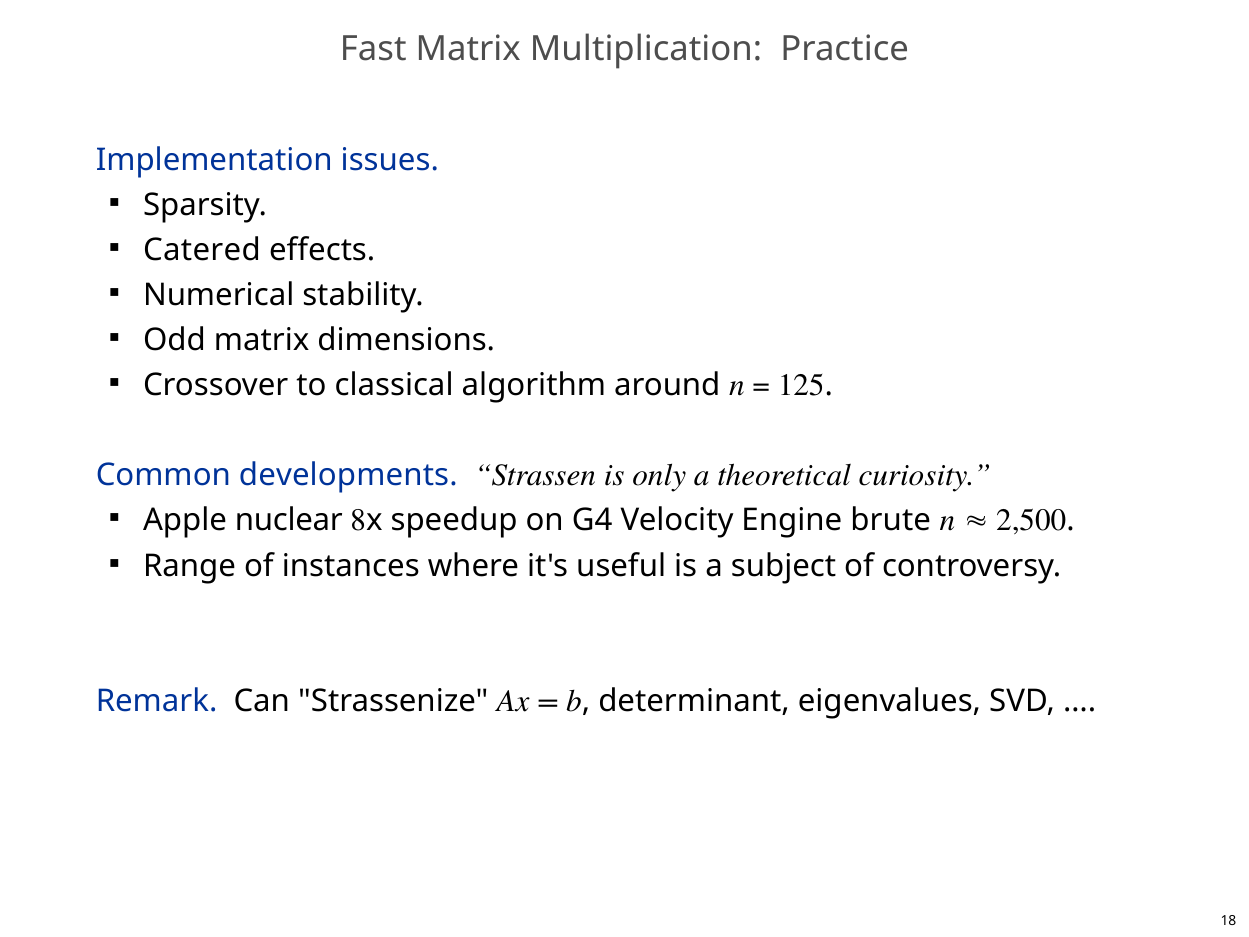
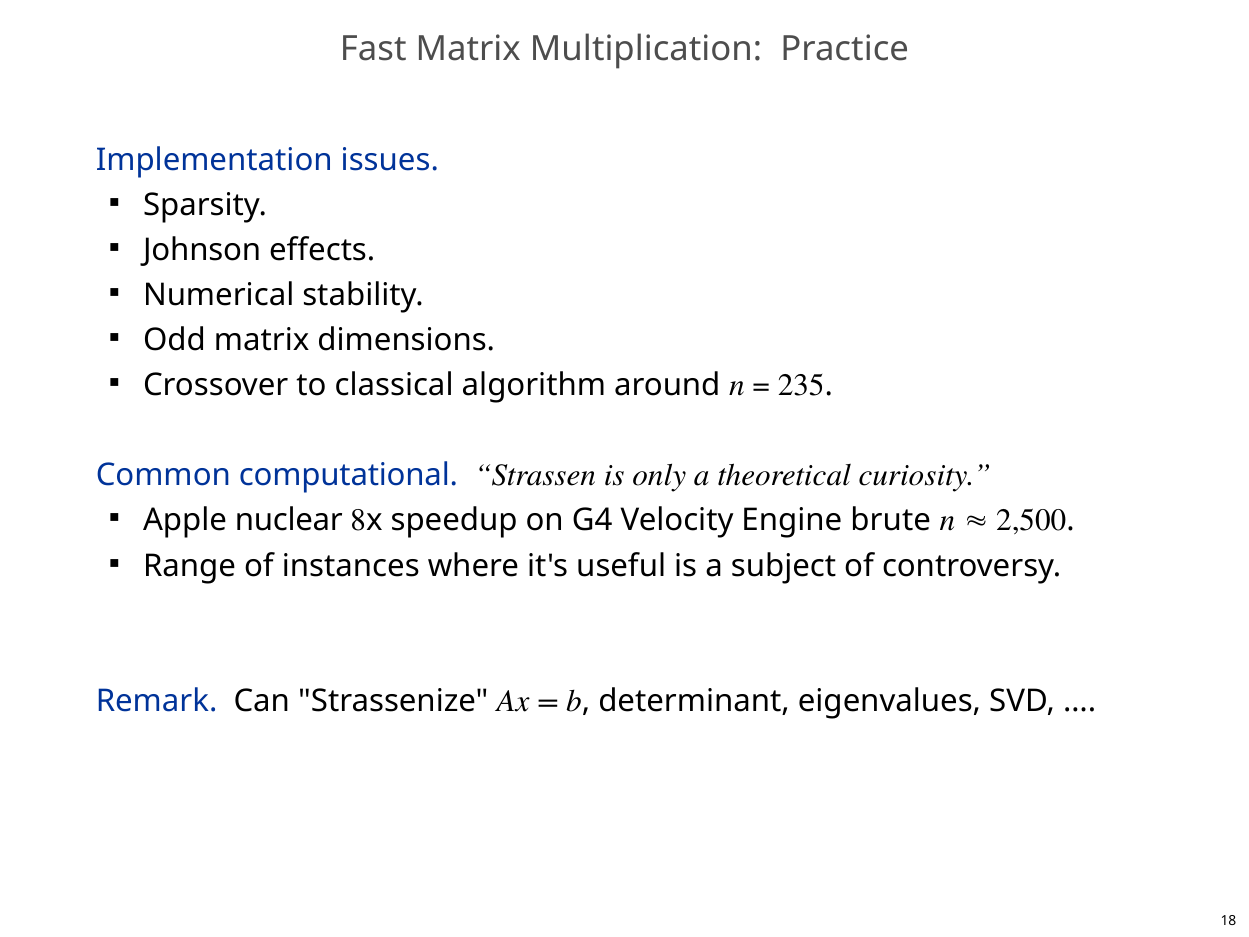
Catered: Catered -> Johnson
125: 125 -> 235
developments: developments -> computational
